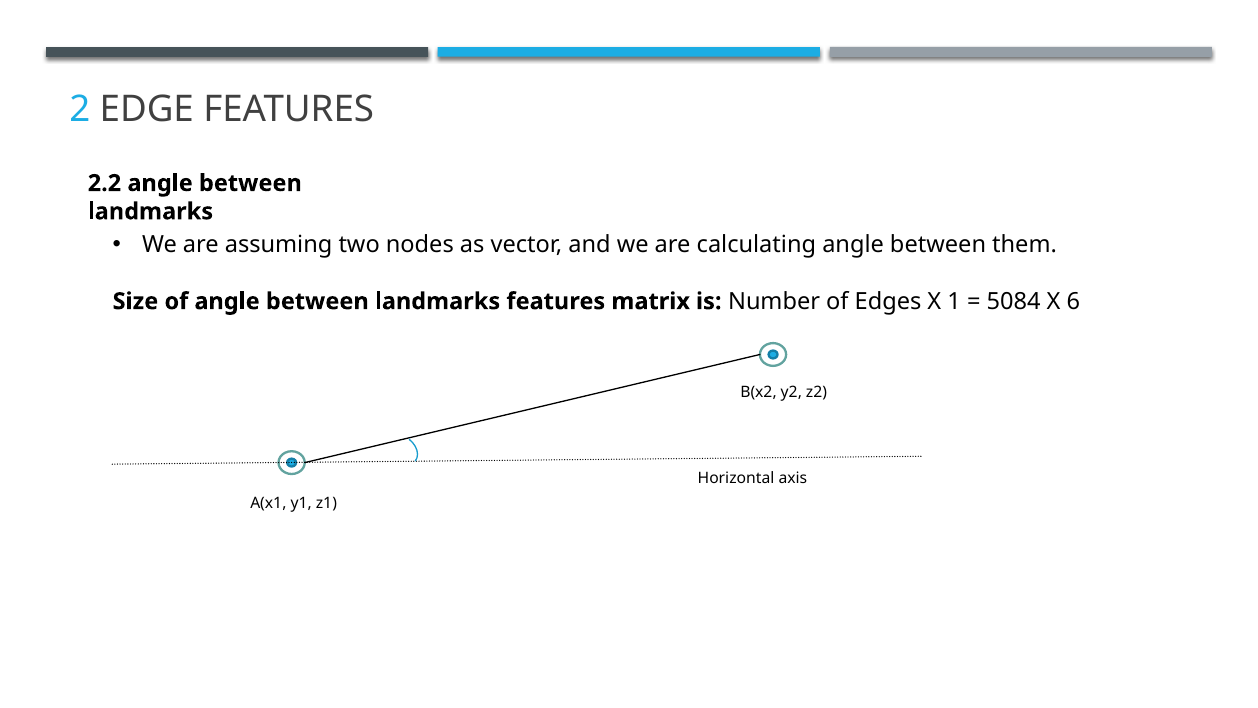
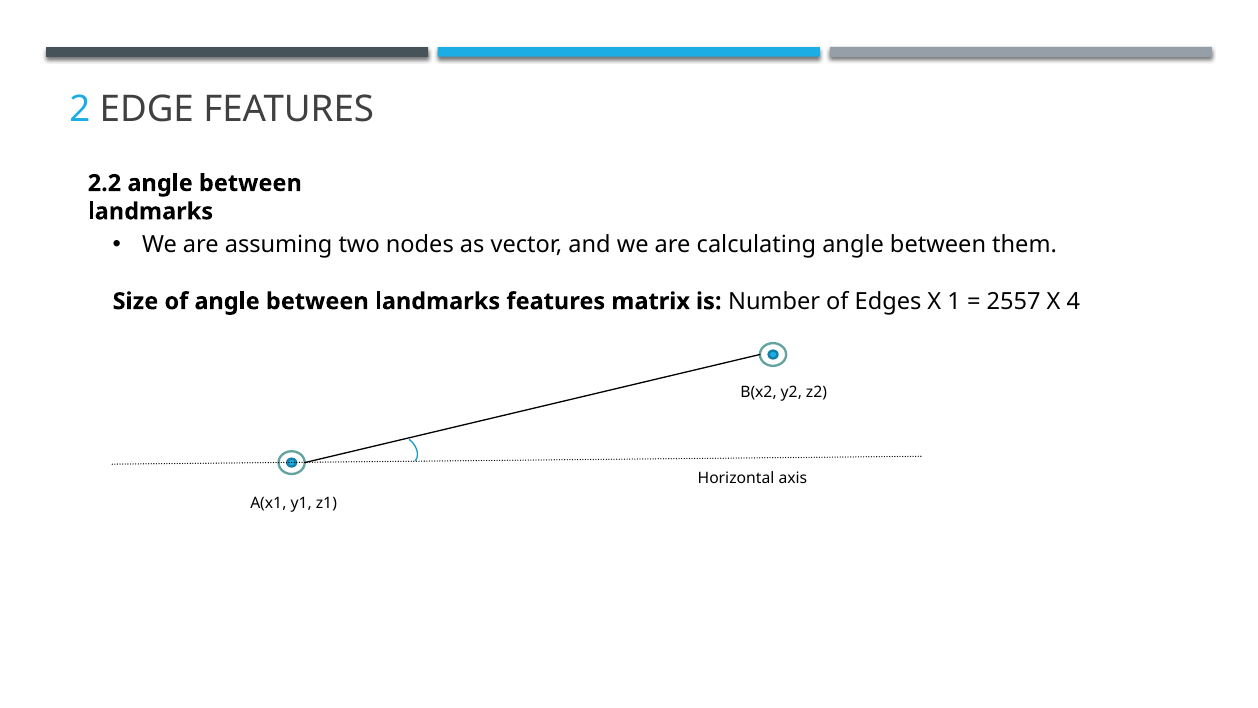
5084: 5084 -> 2557
6: 6 -> 4
